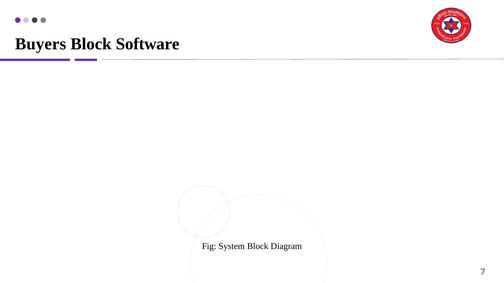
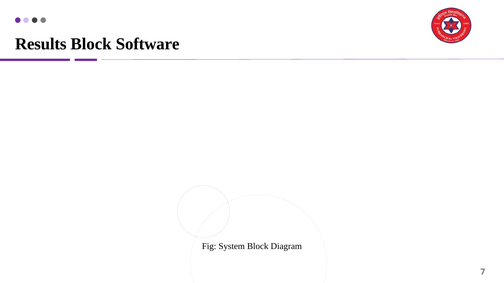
Buyers: Buyers -> Results
